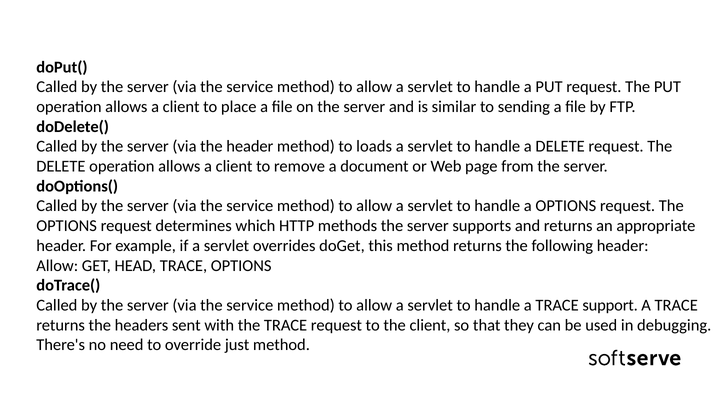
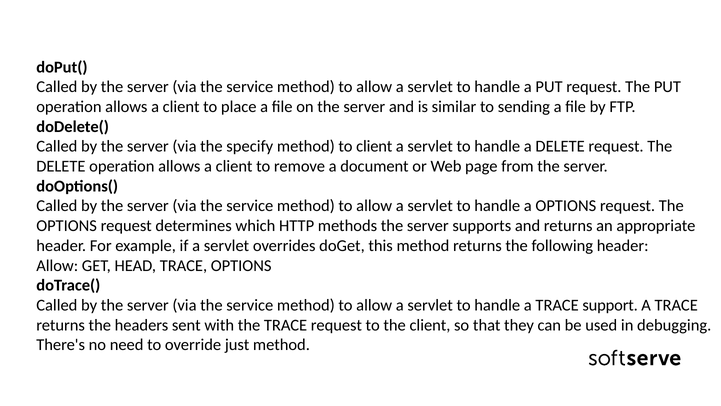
the header: header -> specify
to loads: loads -> client
